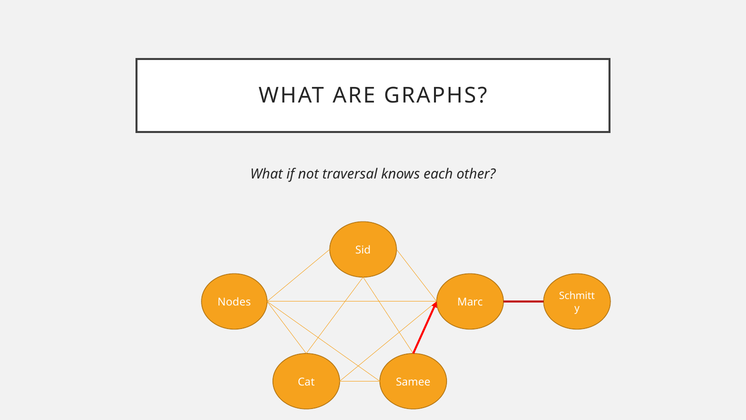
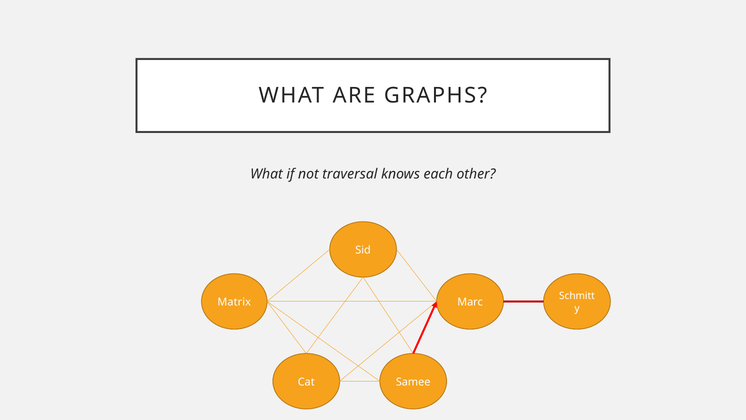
Nodes: Nodes -> Matrix
